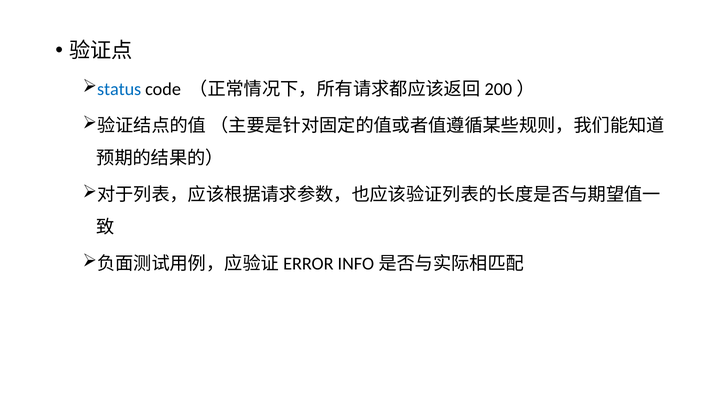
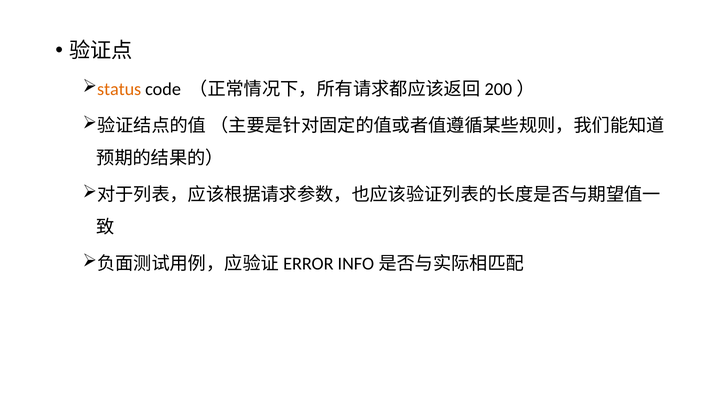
status colour: blue -> orange
